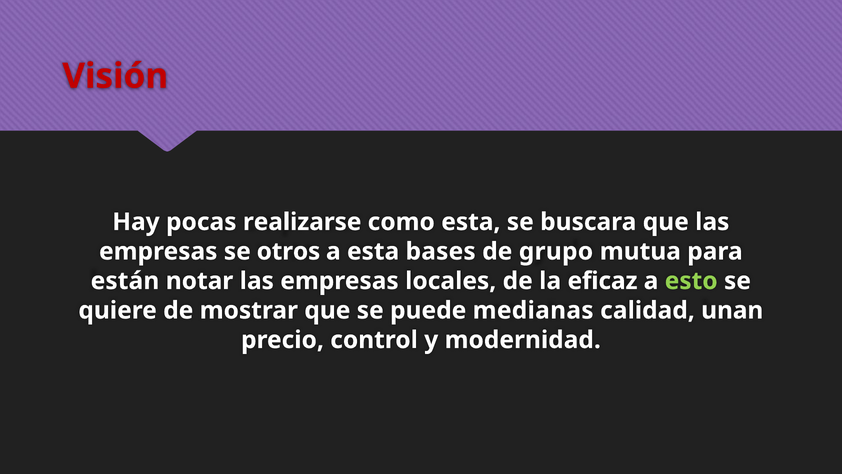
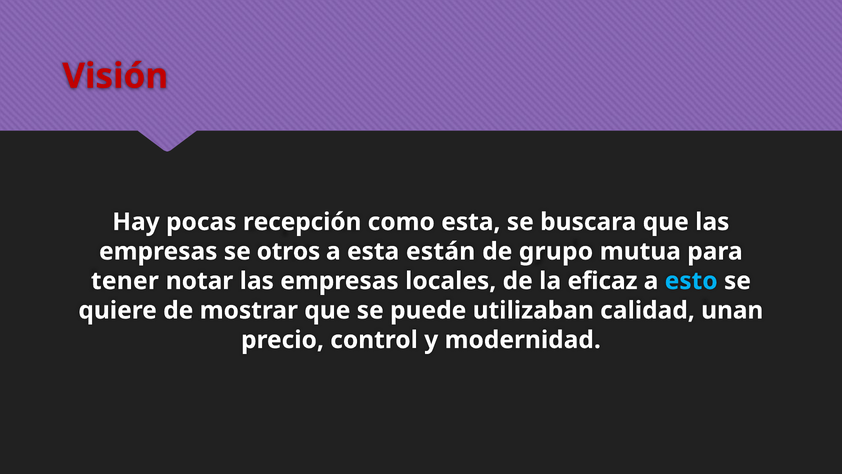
realizarse: realizarse -> recepción
bases: bases -> están
están: están -> tener
esto colour: light green -> light blue
medianas: medianas -> utilizaban
